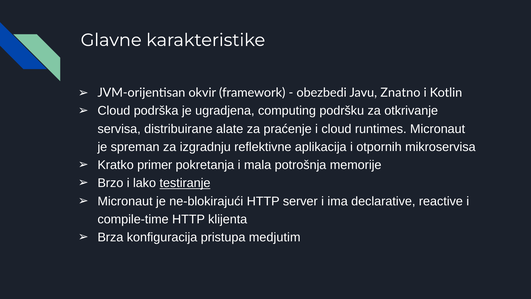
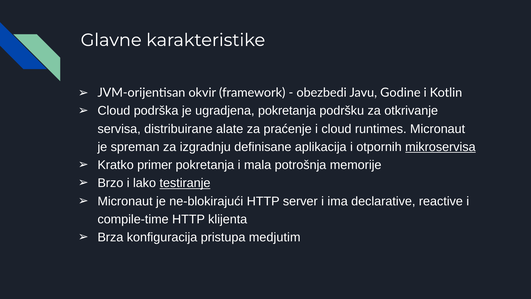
Znatno: Znatno -> Godine
ugradjena computing: computing -> pokretanja
reflektivne: reflektivne -> definisane
mikroservisa underline: none -> present
